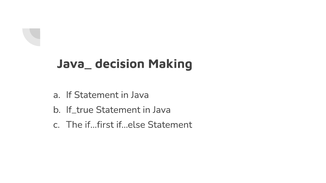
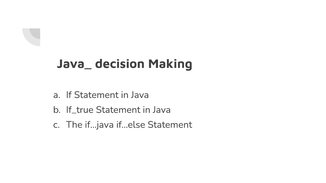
if…first: if…first -> if…java
